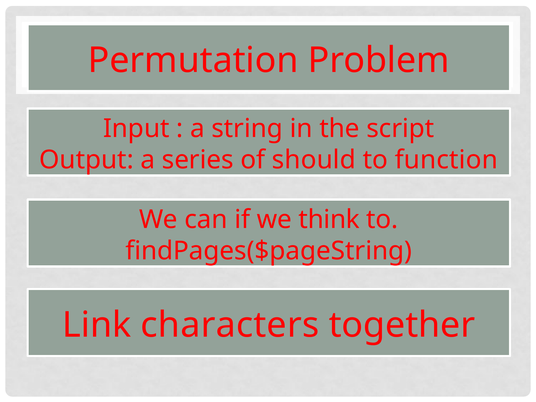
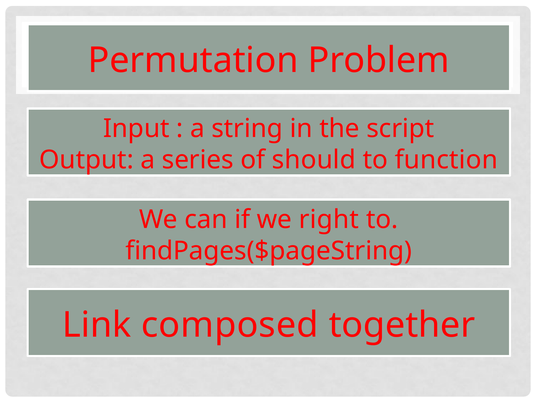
think: think -> right
characters: characters -> composed
